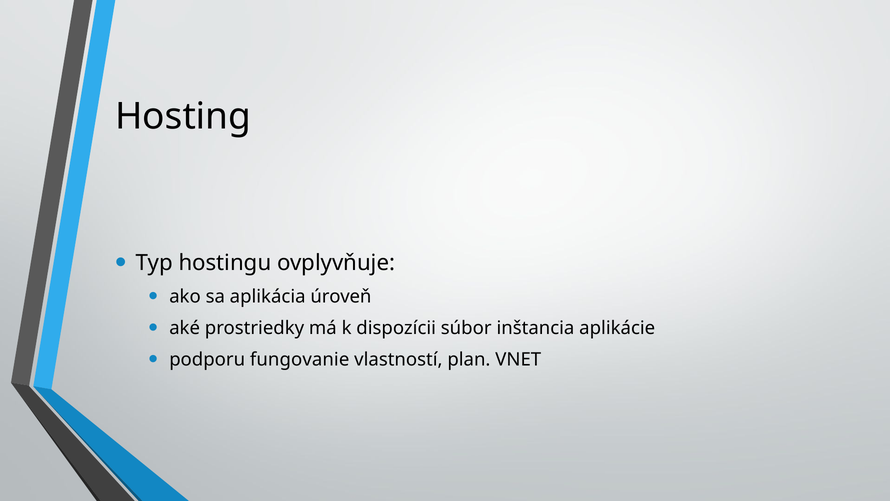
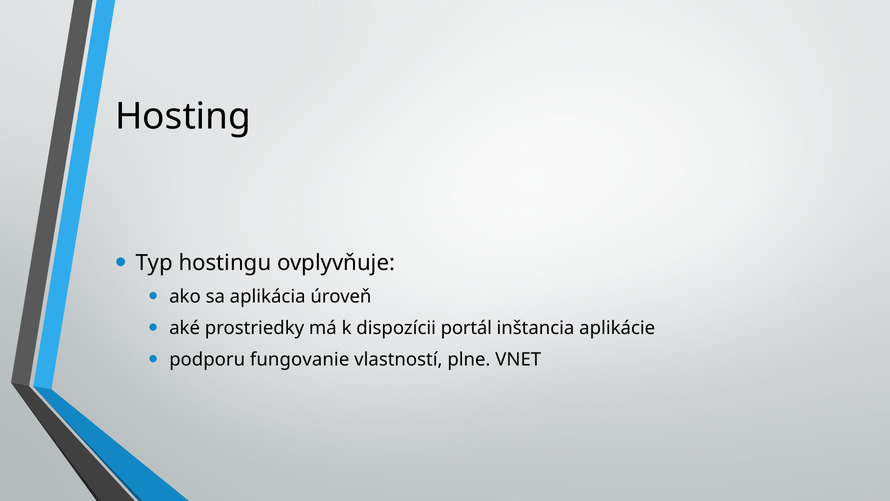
súbor: súbor -> portál
plan: plan -> plne
